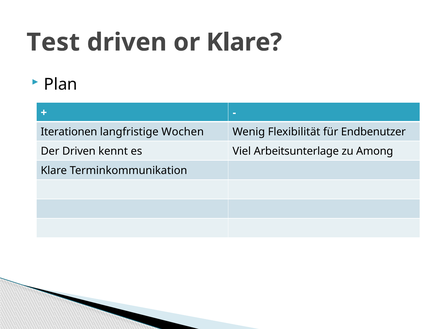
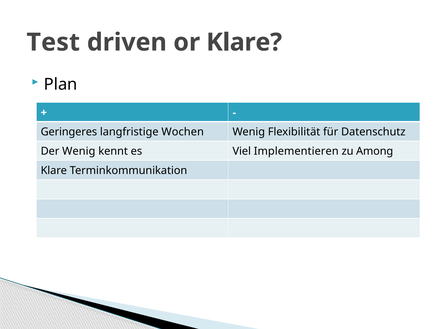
Iterationen: Iterationen -> Geringeres
Endbenutzer: Endbenutzer -> Datenschutz
Der Driven: Driven -> Wenig
Arbeitsunterlage: Arbeitsunterlage -> Implementieren
